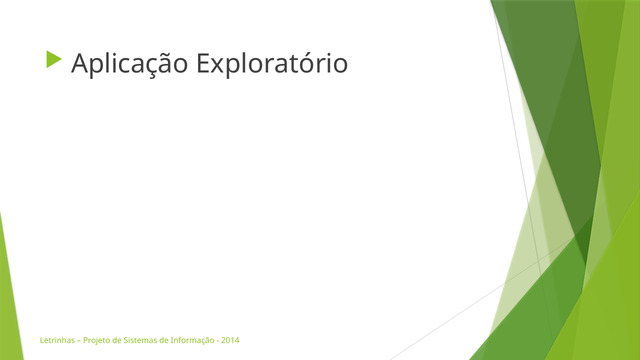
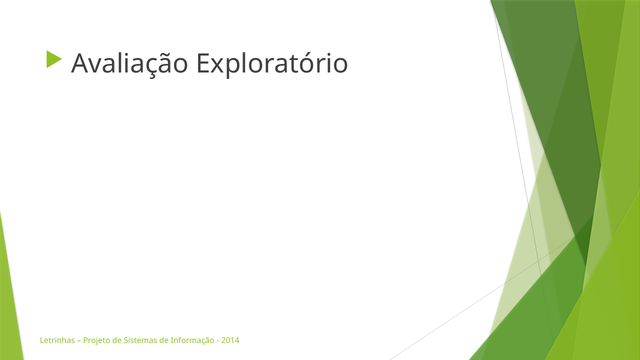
Aplicação: Aplicação -> Avaliação
